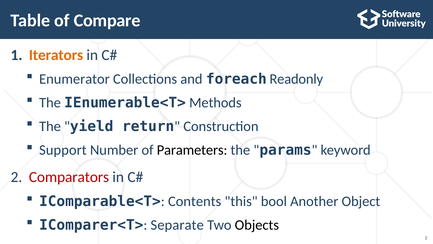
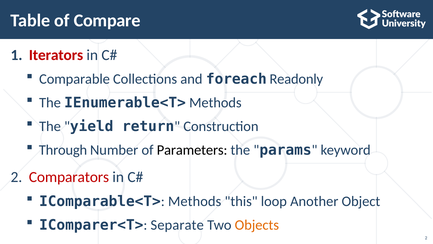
Iterators colour: orange -> red
Enumerator: Enumerator -> Comparable
Support: Support -> Through
IComparable<T> Contents: Contents -> Methods
bool: bool -> loop
Objects colour: black -> orange
